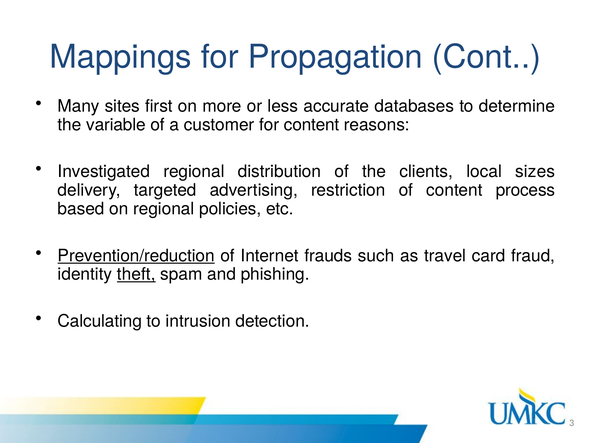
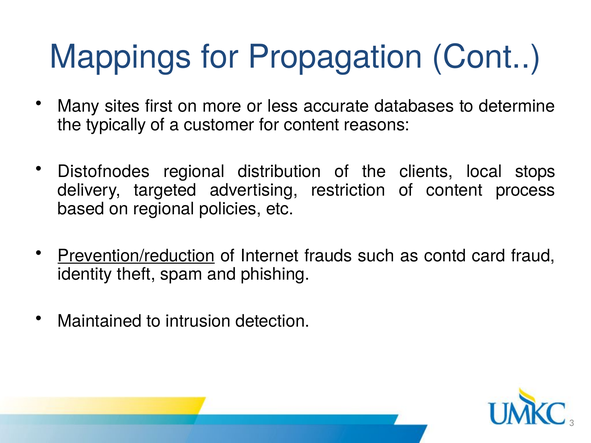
variable: variable -> typically
Investigated: Investigated -> Distofnodes
sizes: sizes -> stops
travel: travel -> contd
theft underline: present -> none
Calculating: Calculating -> Maintained
